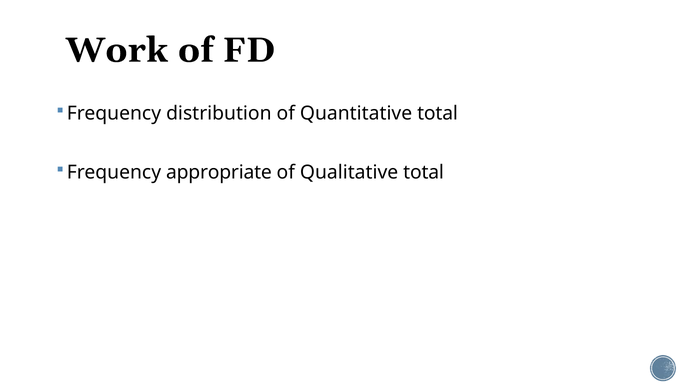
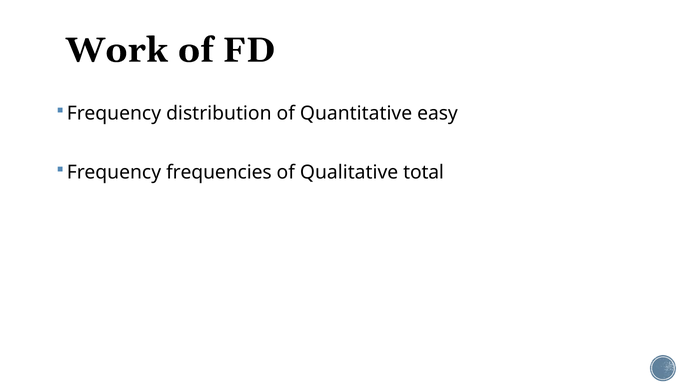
Quantitative total: total -> easy
appropriate: appropriate -> frequencies
